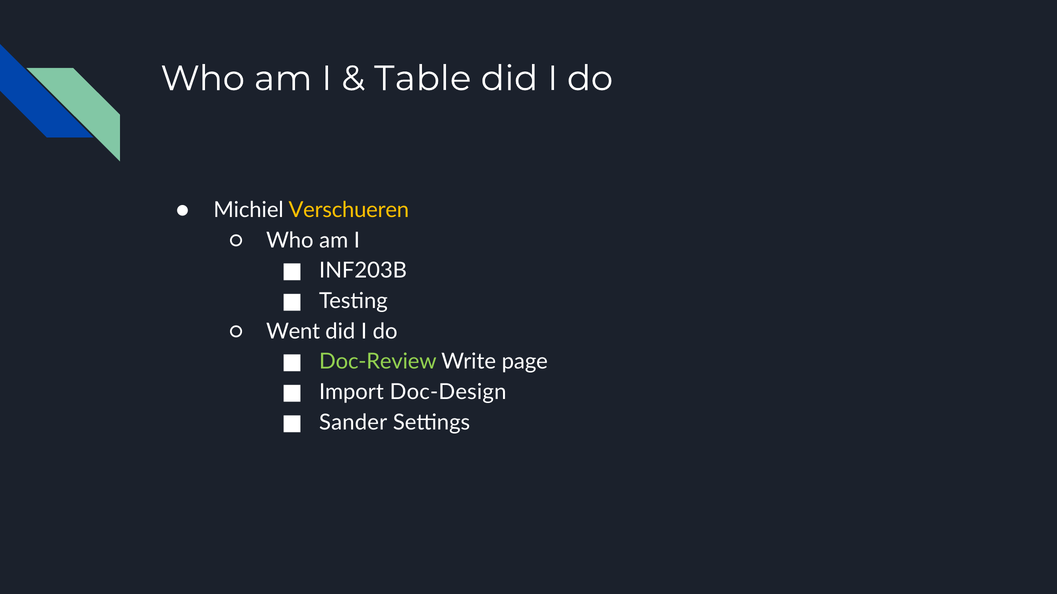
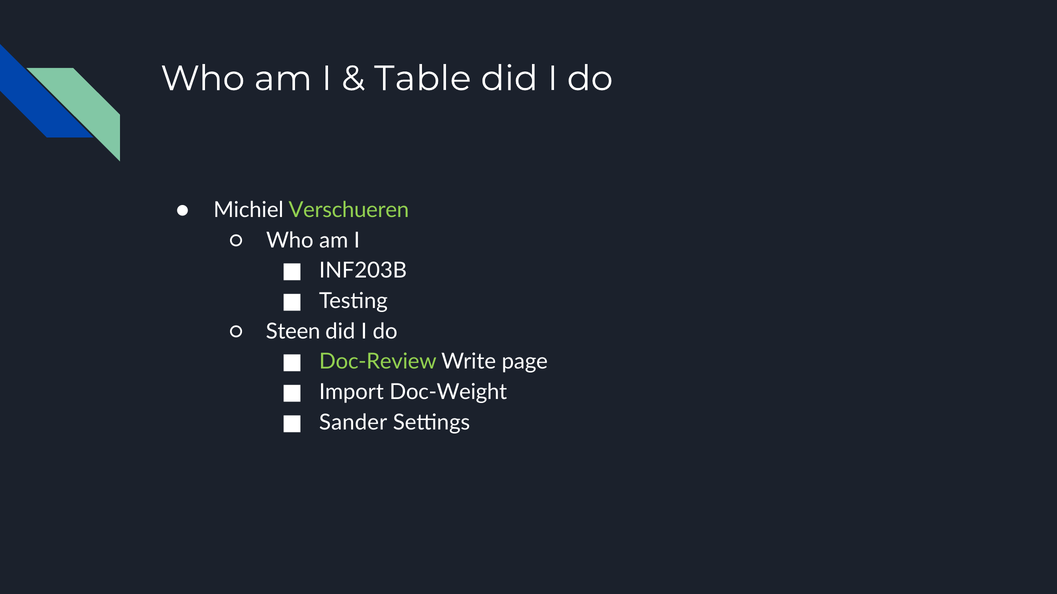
Verschueren colour: yellow -> light green
Went: Went -> Steen
Doc-Design: Doc-Design -> Doc-Weight
